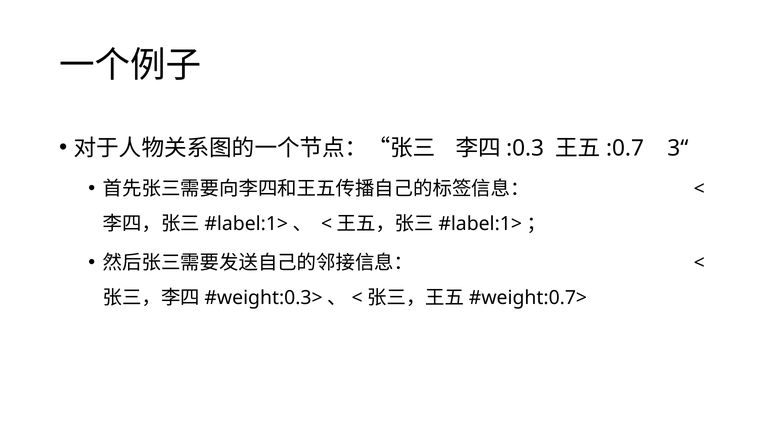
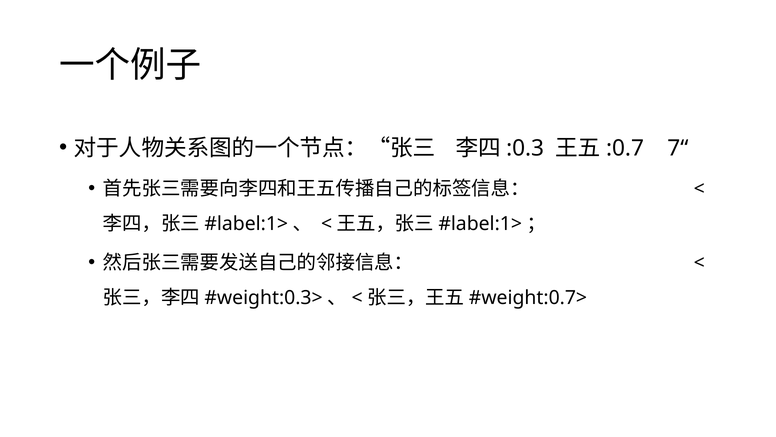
3“: 3“ -> 7“
